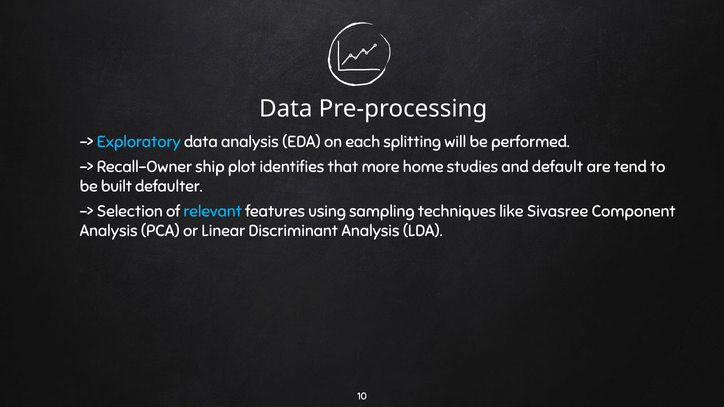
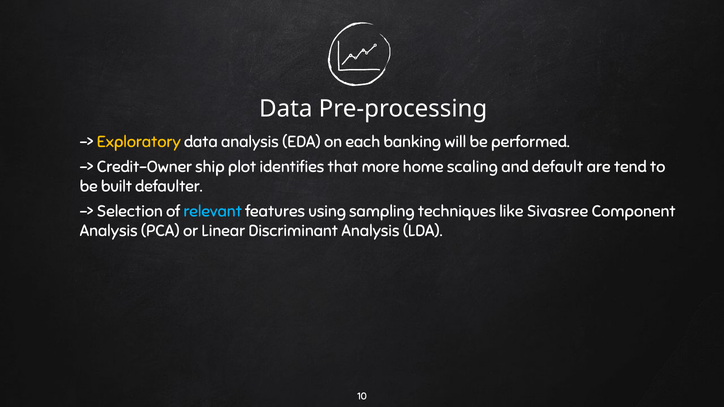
Exploratory colour: light blue -> yellow
splitting: splitting -> banking
Recall-Owner: Recall-Owner -> Credit-Owner
studies: studies -> scaling
